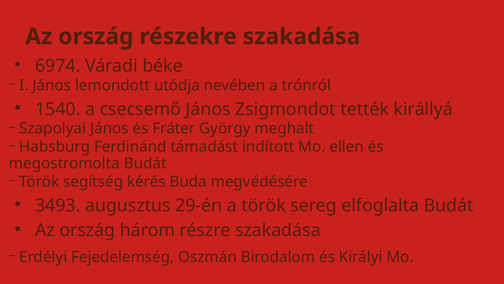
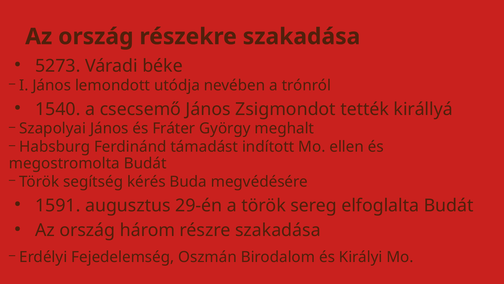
6974: 6974 -> 5273
3493: 3493 -> 1591
